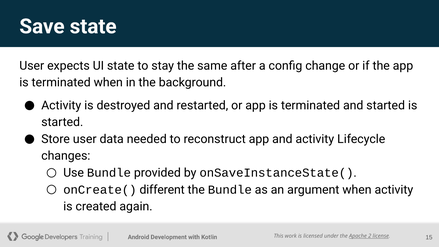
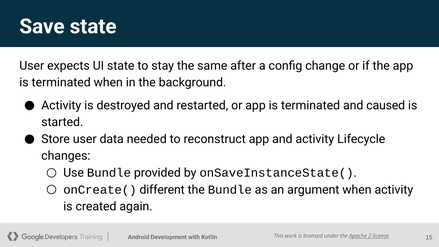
and started: started -> caused
